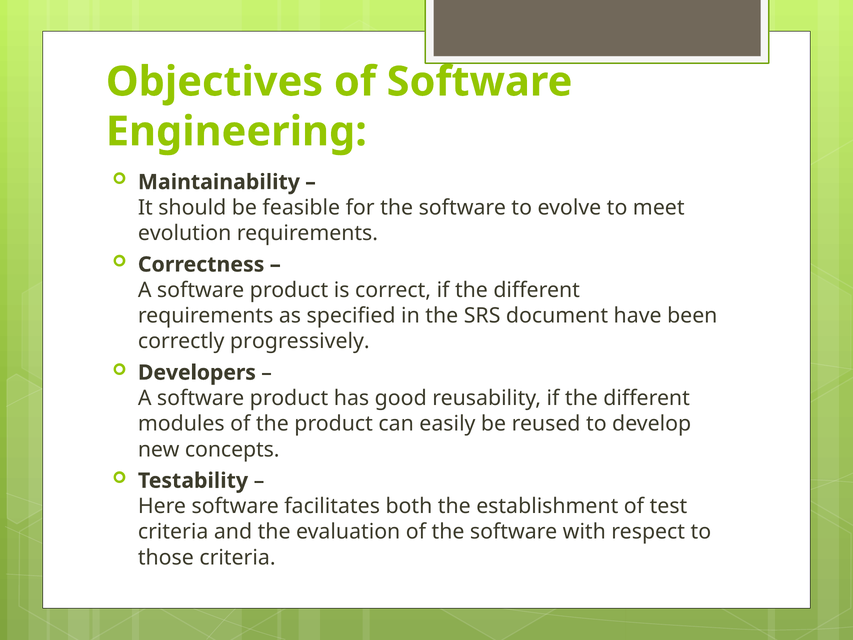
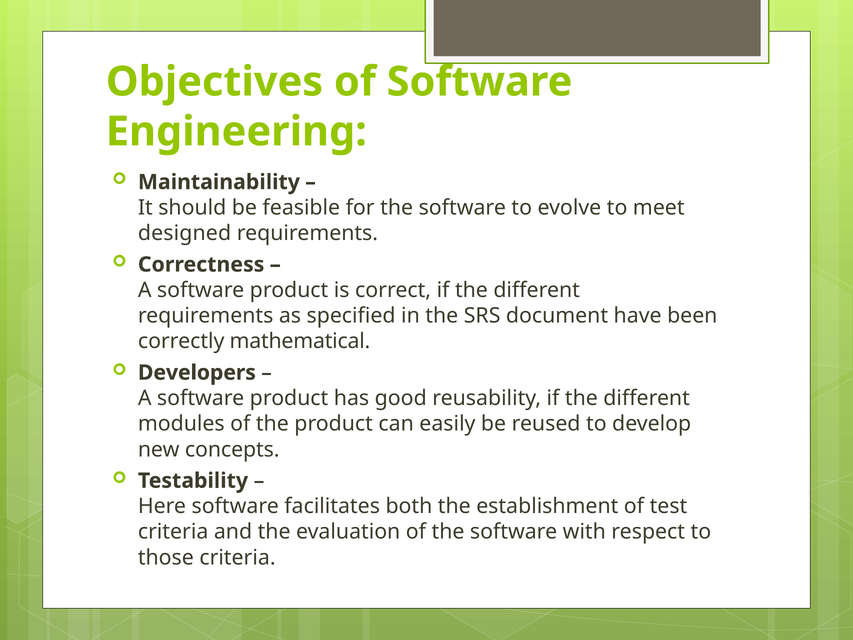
evolution: evolution -> designed
progressively: progressively -> mathematical
